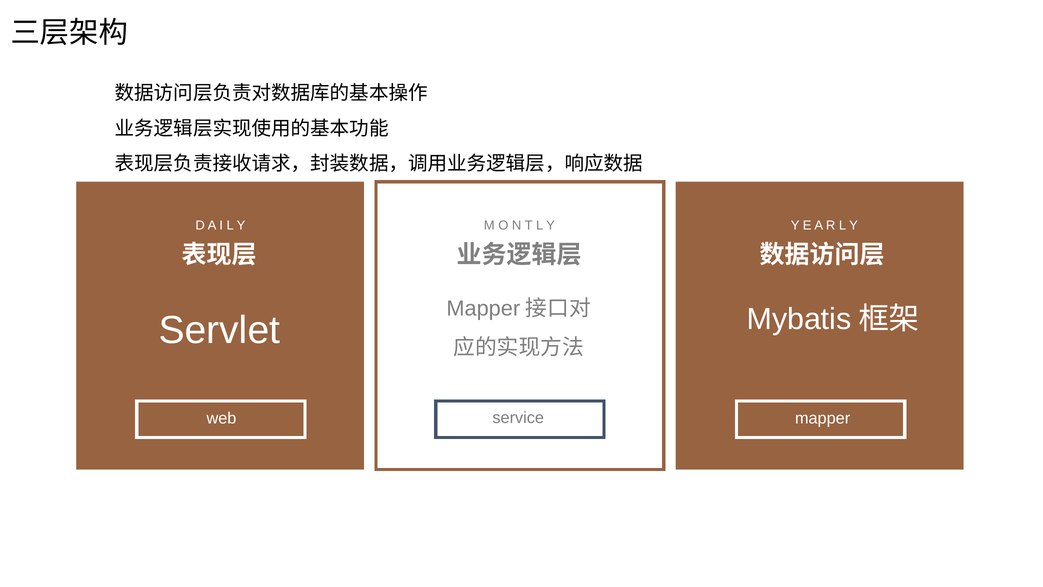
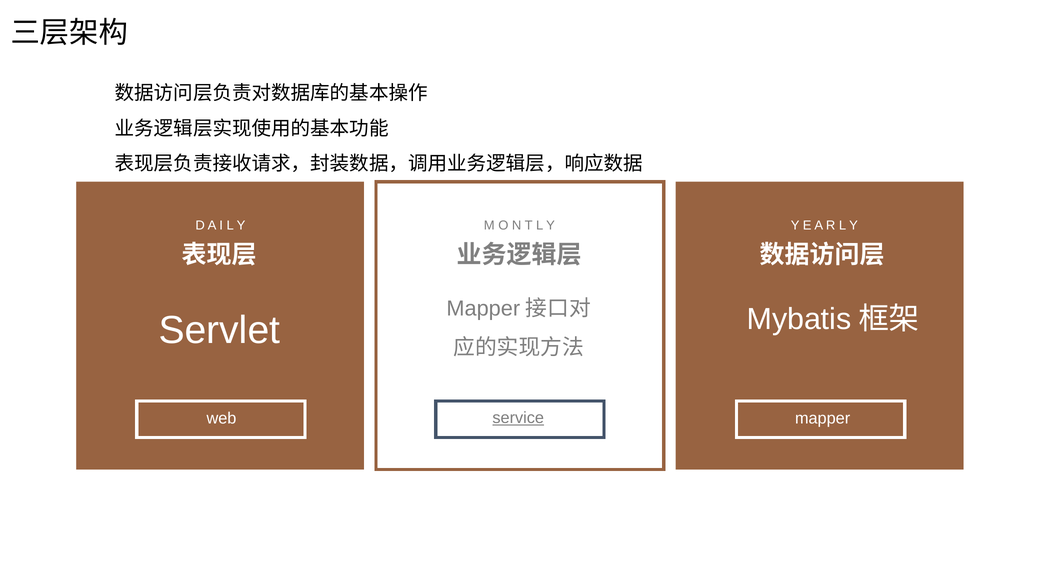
service underline: none -> present
